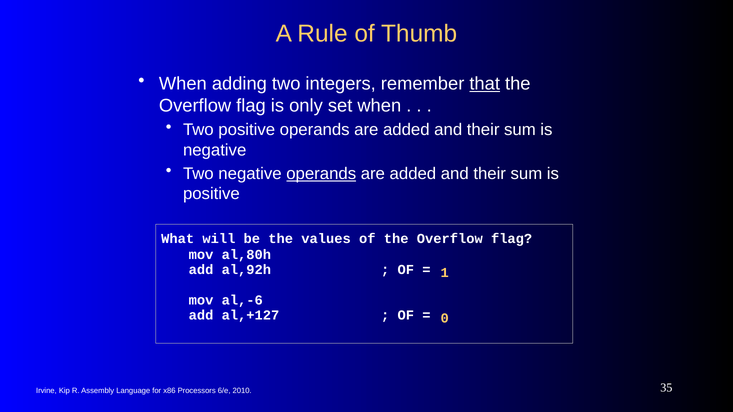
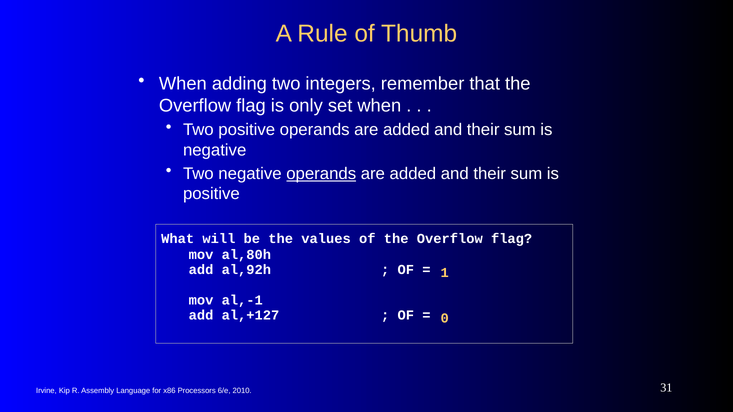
that underline: present -> none
al,-6: al,-6 -> al,-1
35: 35 -> 31
